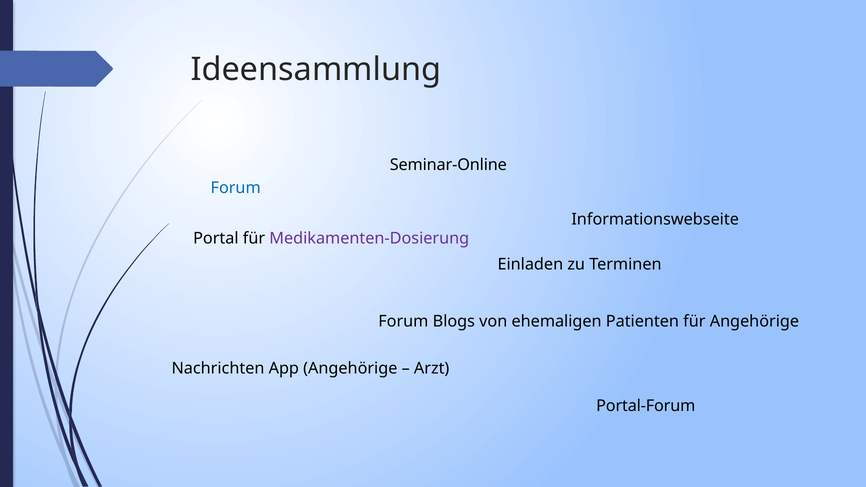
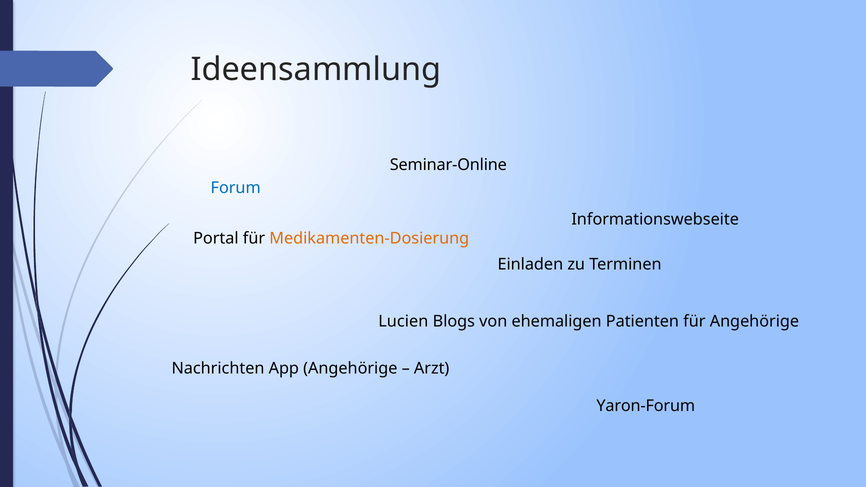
Medikamenten-Dosierung colour: purple -> orange
Forum at (403, 321): Forum -> Lucien
Portal-Forum: Portal-Forum -> Yaron-Forum
